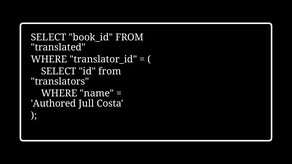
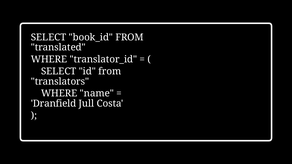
Authored: Authored -> Dranfield
